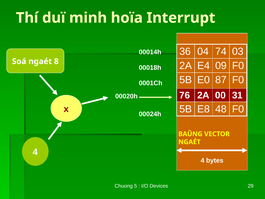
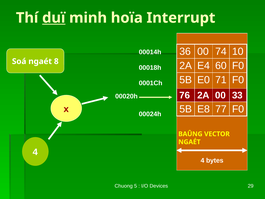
duï underline: none -> present
36 04: 04 -> 00
03: 03 -> 10
09: 09 -> 60
87: 87 -> 71
31: 31 -> 33
48: 48 -> 77
